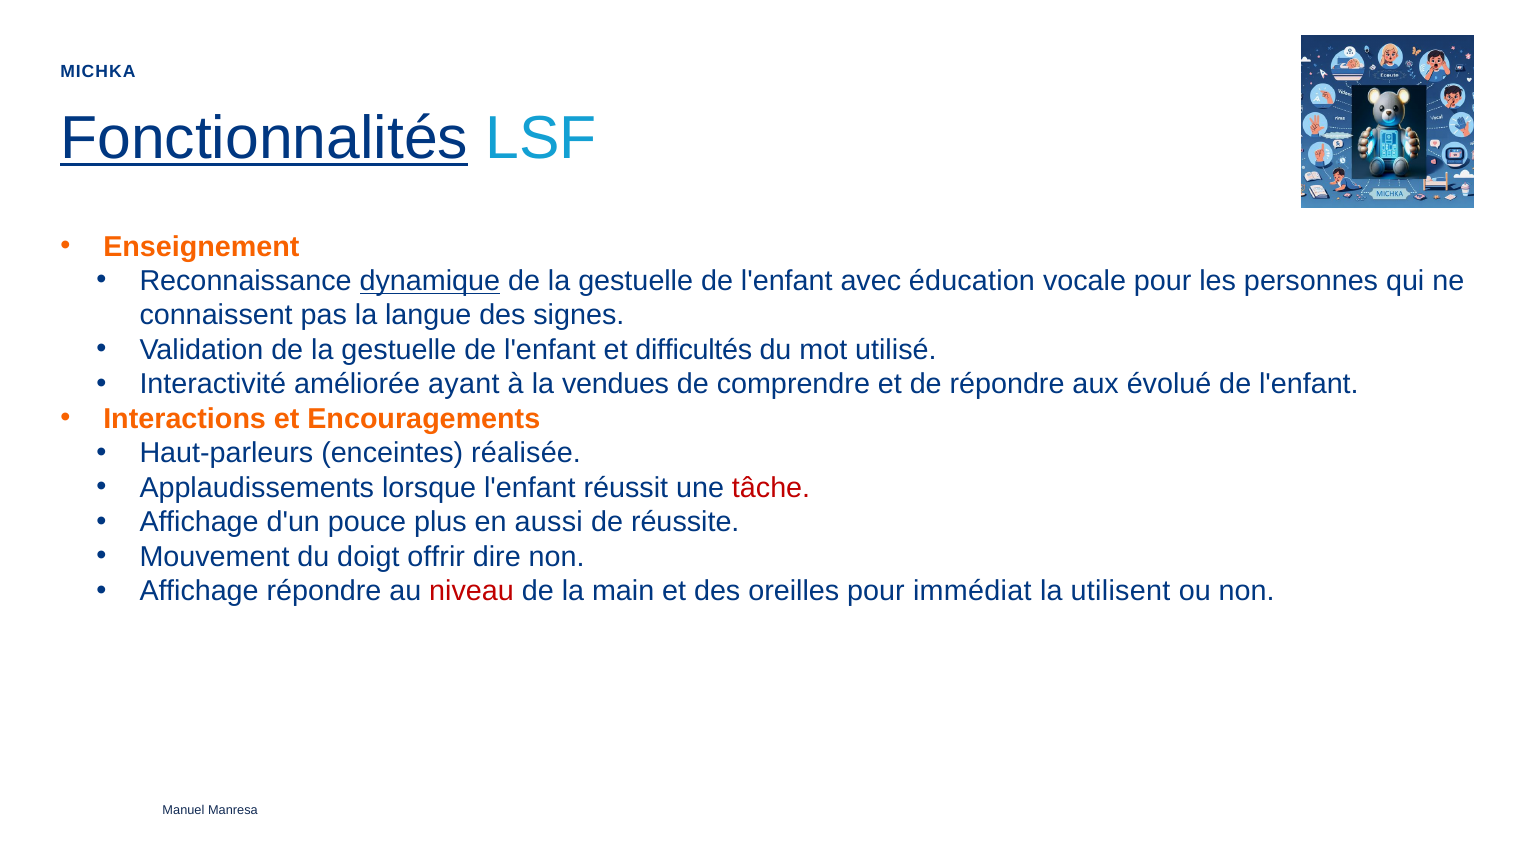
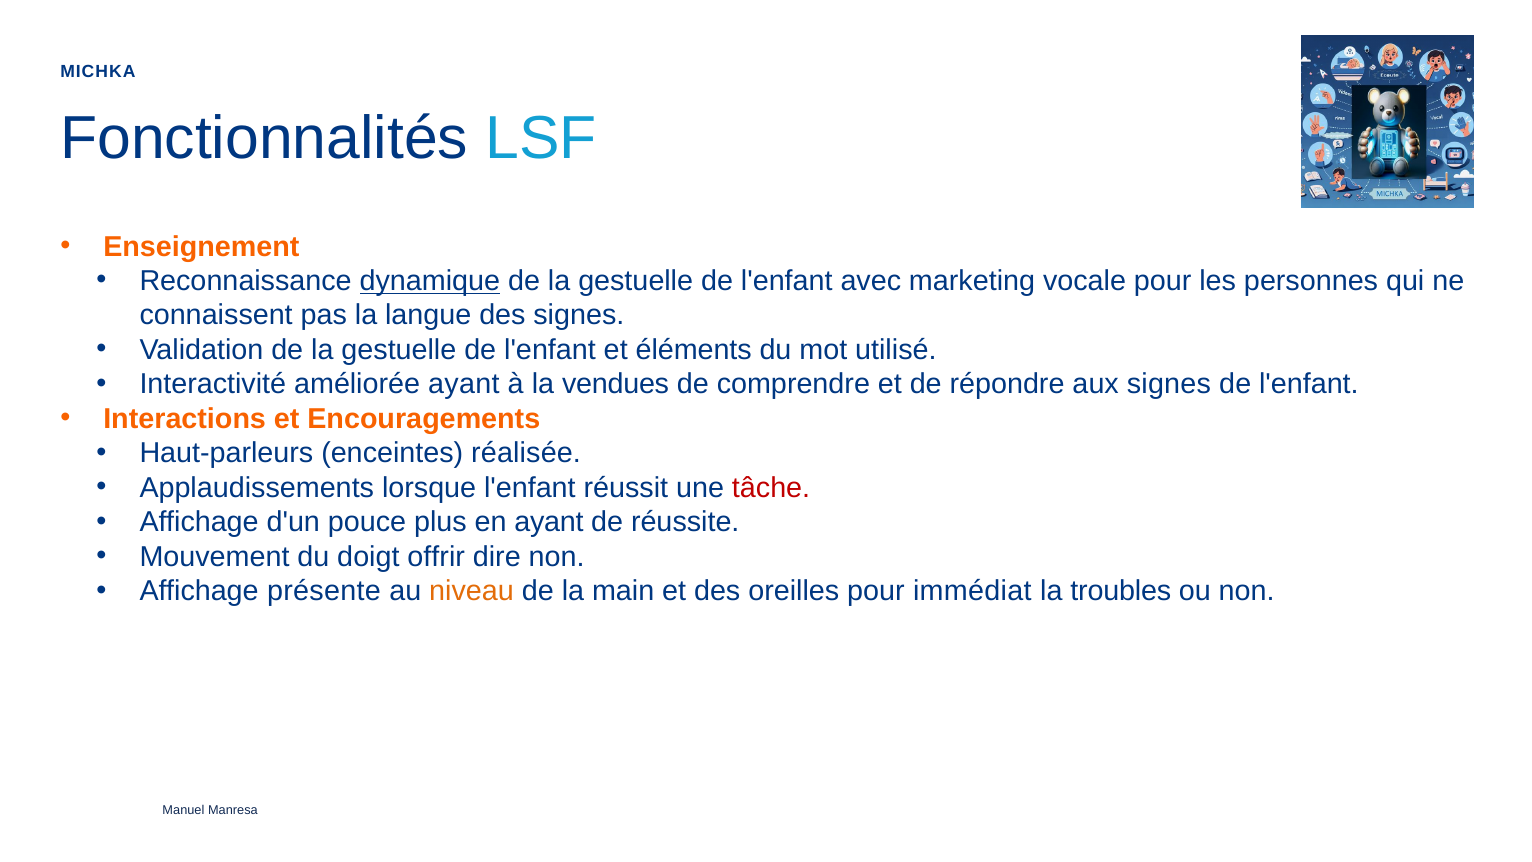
Fonctionnalités underline: present -> none
éducation: éducation -> marketing
difficultés: difficultés -> éléments
aux évolué: évolué -> signes
en aussi: aussi -> ayant
Affichage répondre: répondre -> présente
niveau colour: red -> orange
utilisent: utilisent -> troubles
